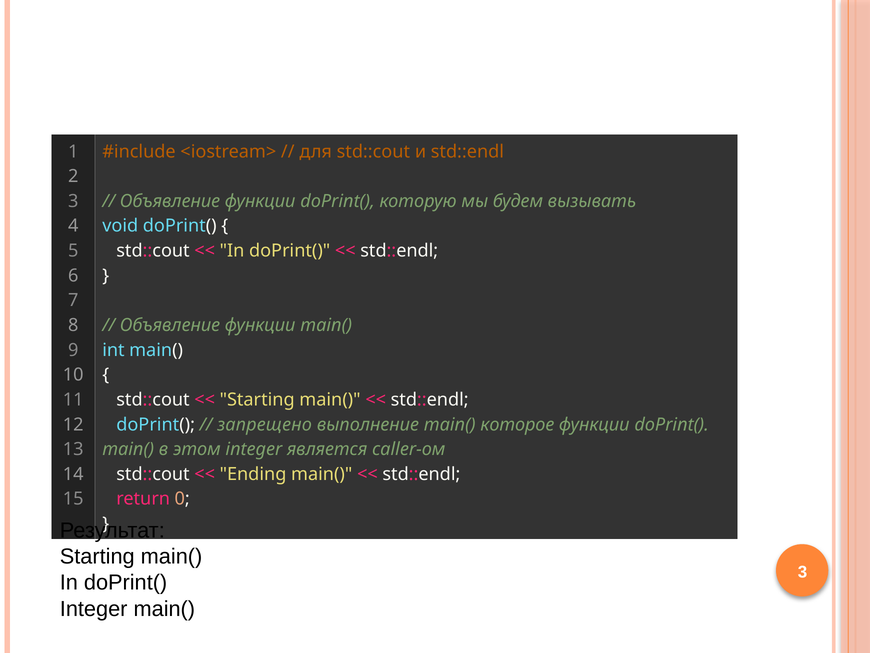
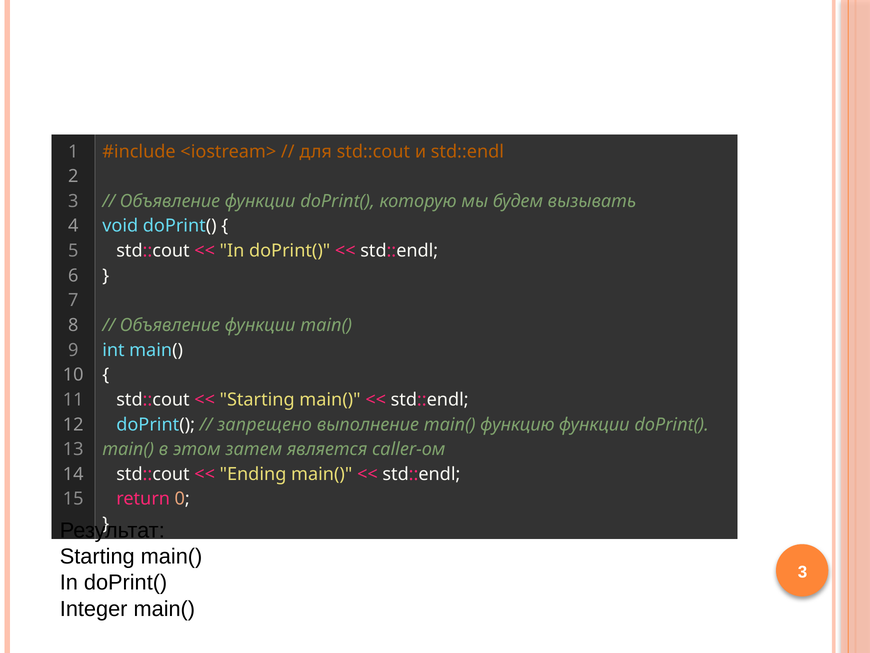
которое: которое -> функцию
этом integer: integer -> затем
